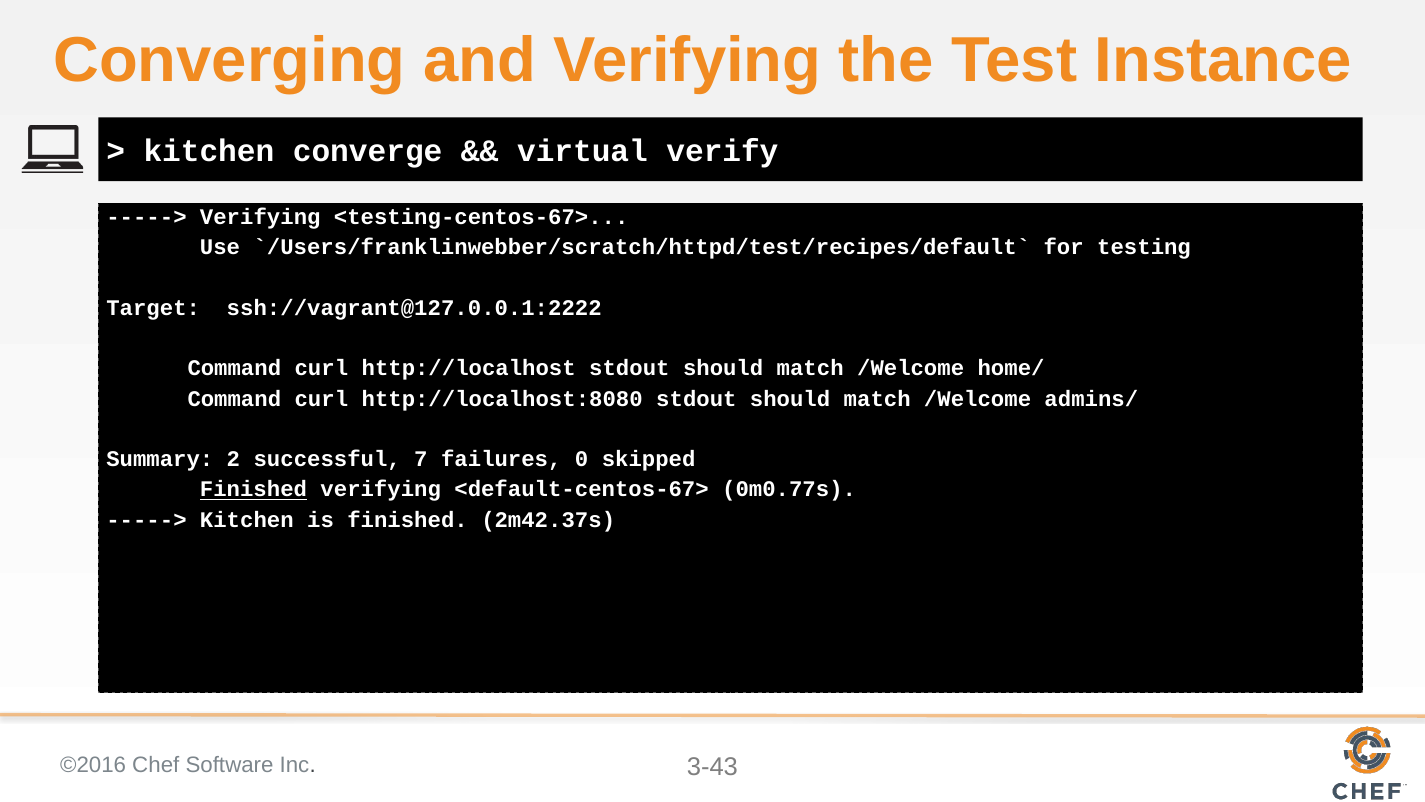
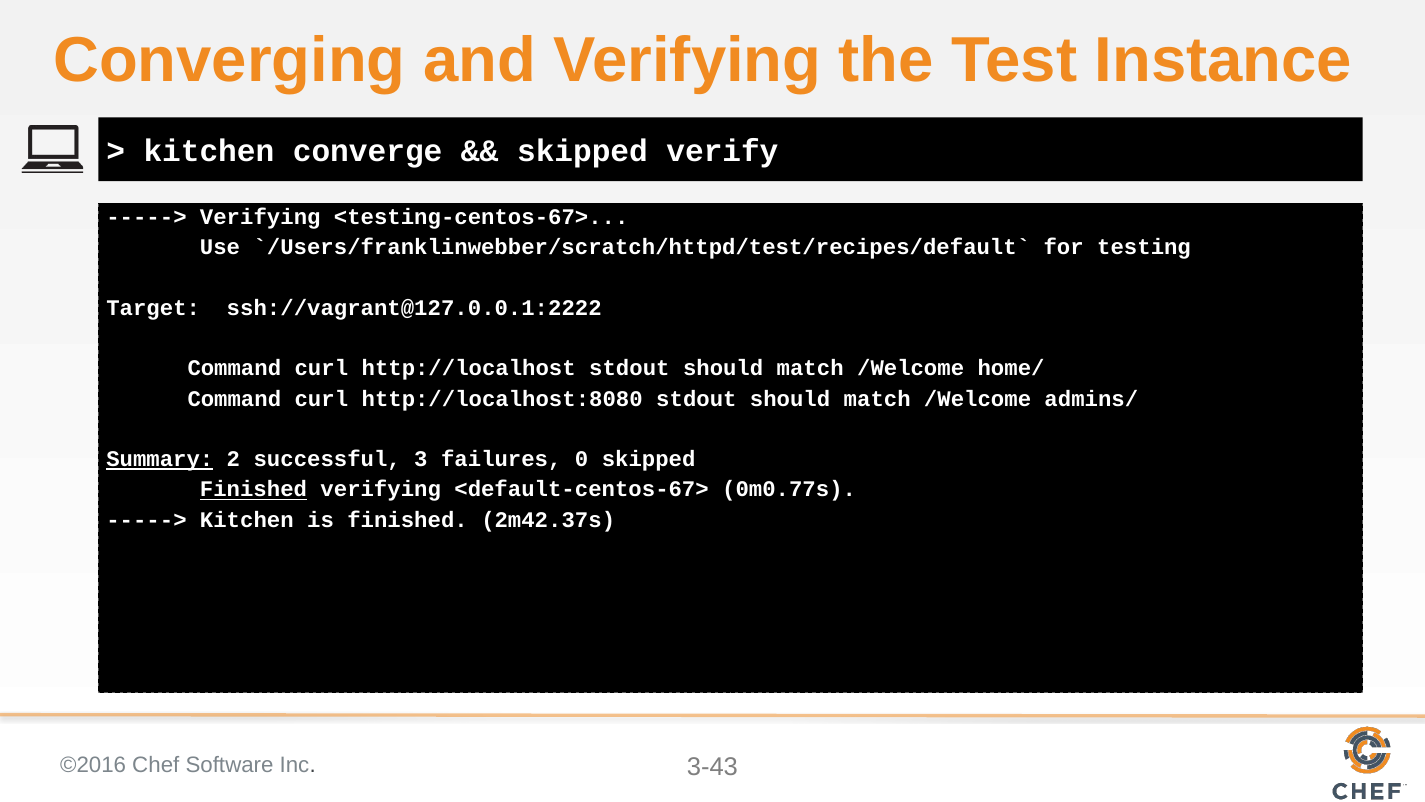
virtual at (582, 151): virtual -> skipped
Summary underline: none -> present
7: 7 -> 3
